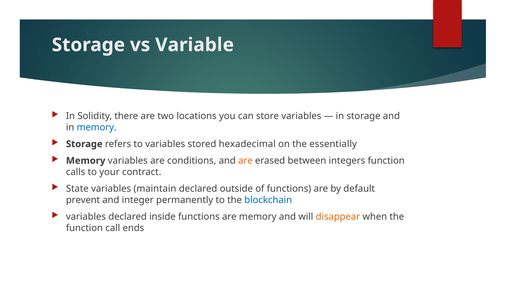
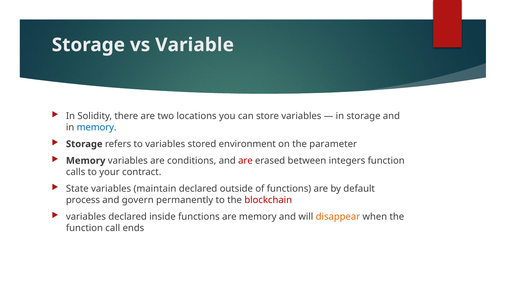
hexadecimal: hexadecimal -> environment
essentially: essentially -> parameter
are at (245, 161) colour: orange -> red
prevent: prevent -> process
integer: integer -> govern
blockchain colour: blue -> red
